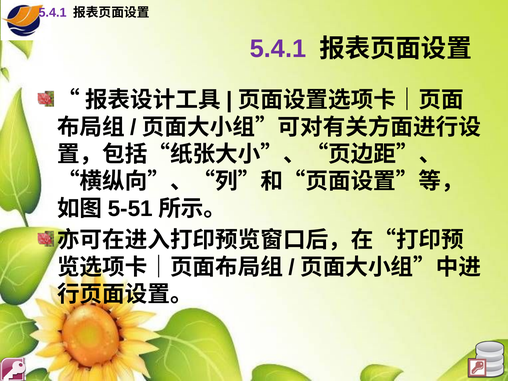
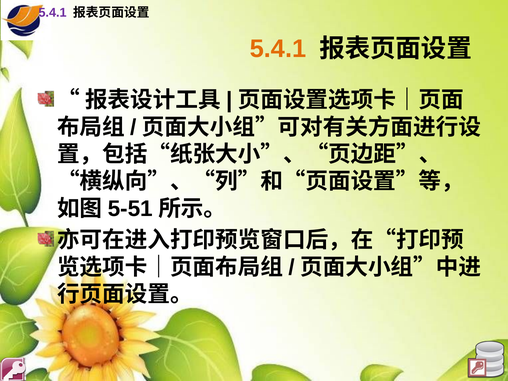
5.4.1 at (278, 49) colour: purple -> orange
